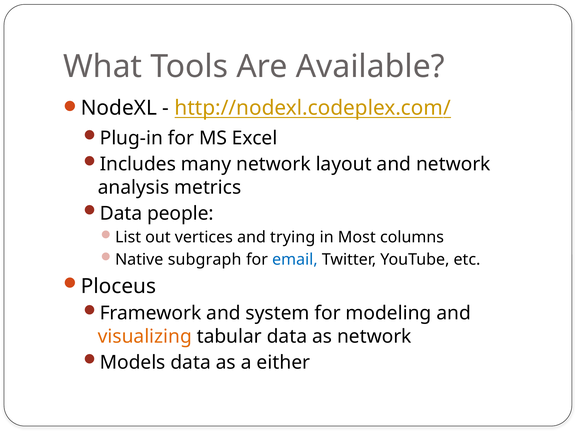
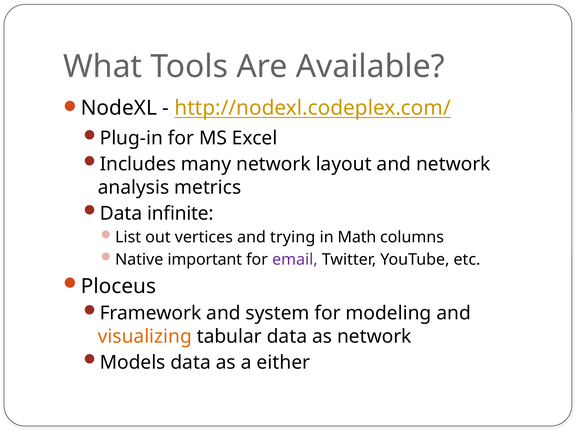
people: people -> infinite
Most: Most -> Math
subgraph: subgraph -> important
email colour: blue -> purple
